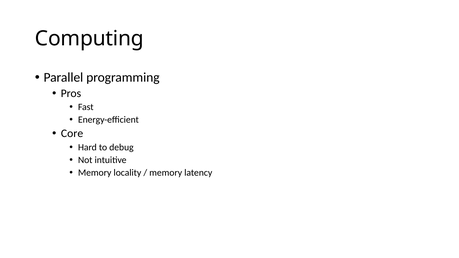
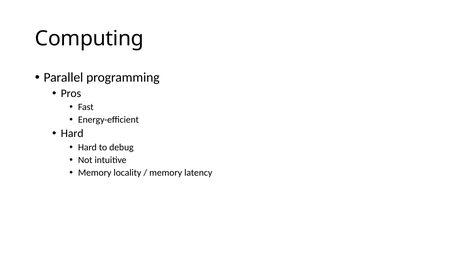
Core at (72, 134): Core -> Hard
